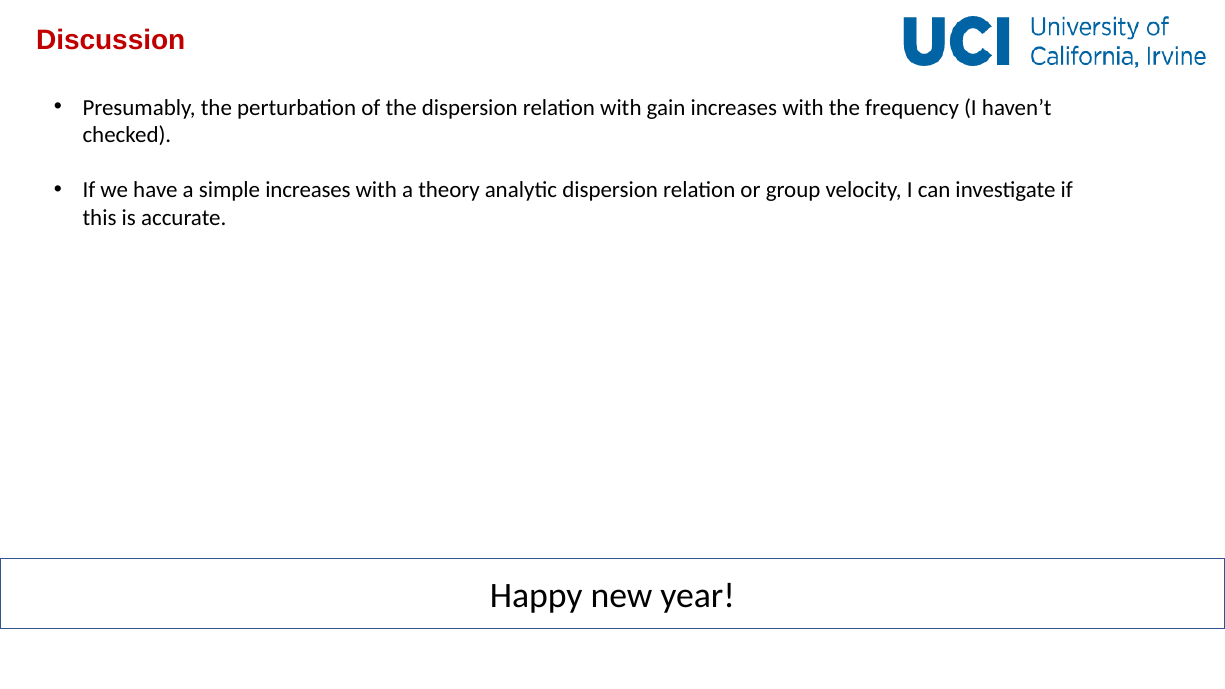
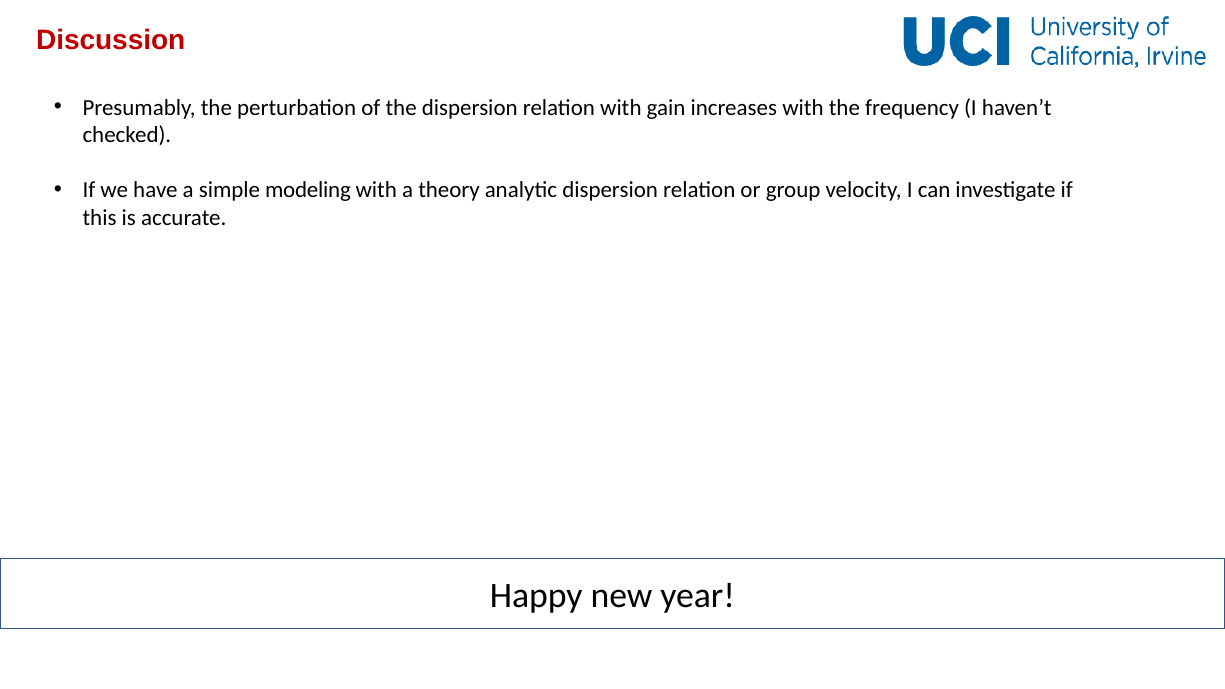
simple increases: increases -> modeling
